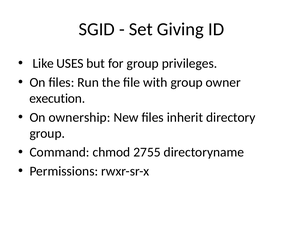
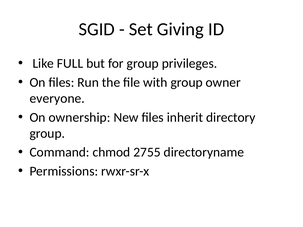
USES: USES -> FULL
execution: execution -> everyone
